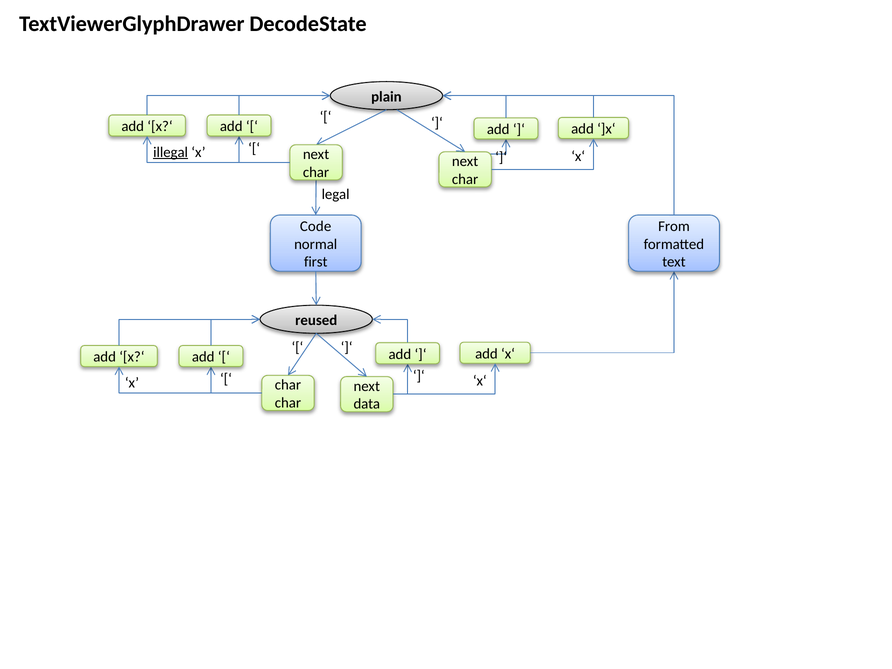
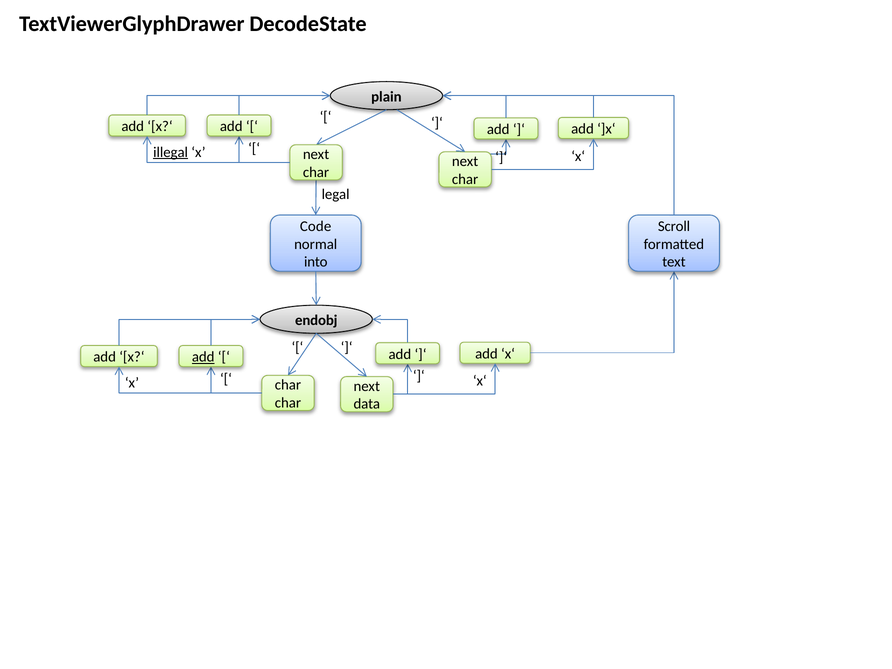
From: From -> Scroll
first: first -> into
reused: reused -> endobj
add at (203, 357) underline: none -> present
